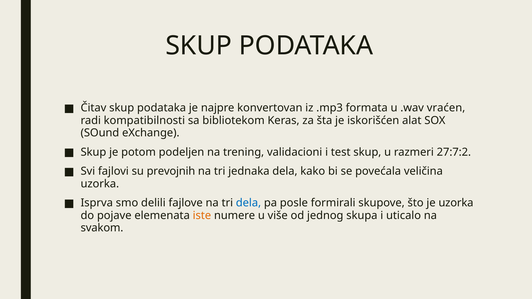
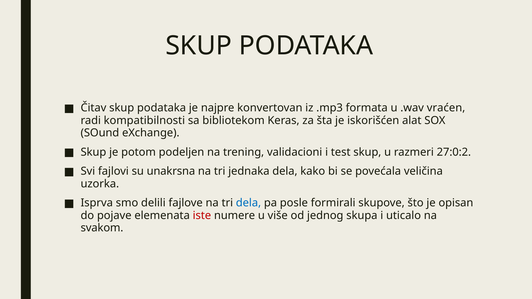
27:7:2: 27:7:2 -> 27:0:2
prevojnih: prevojnih -> unakrsna
je uzorka: uzorka -> opisan
iste colour: orange -> red
